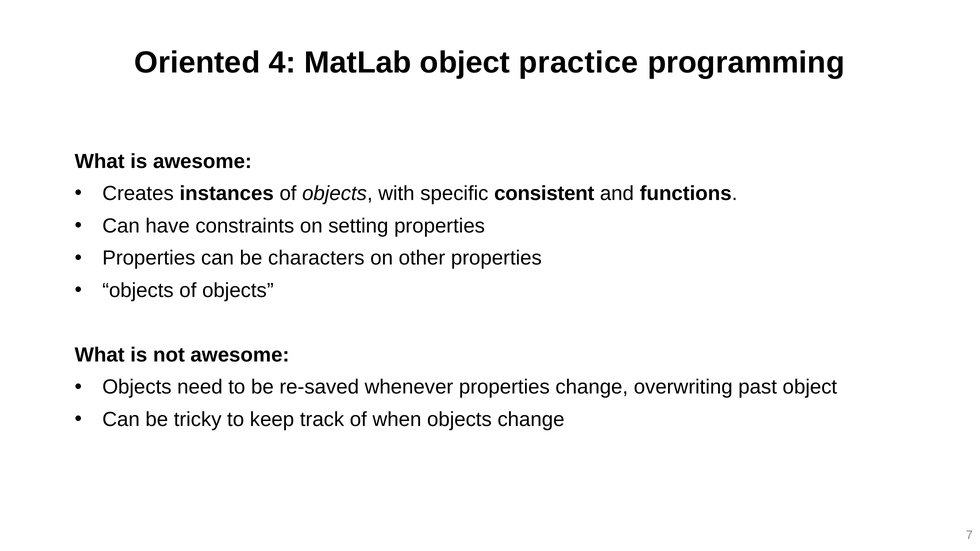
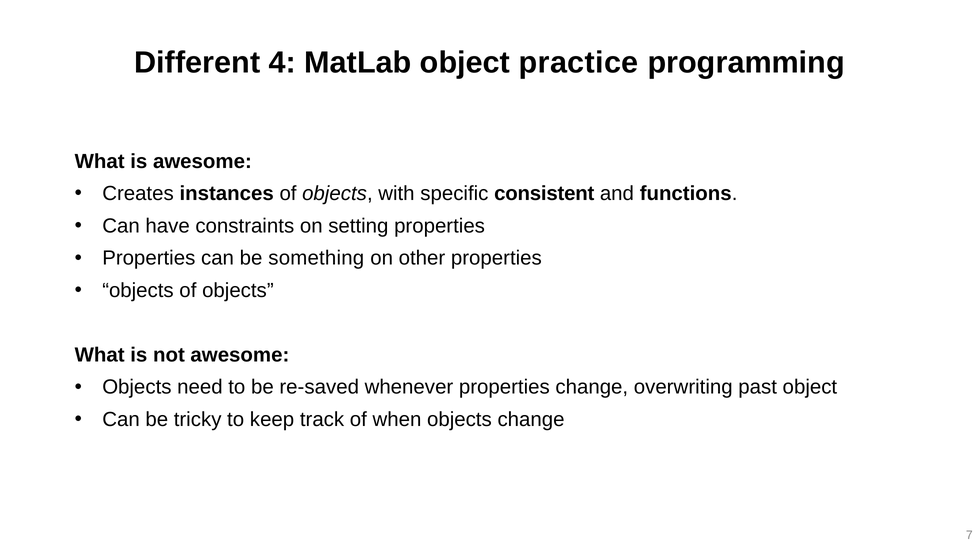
Oriented: Oriented -> Different
characters: characters -> something
